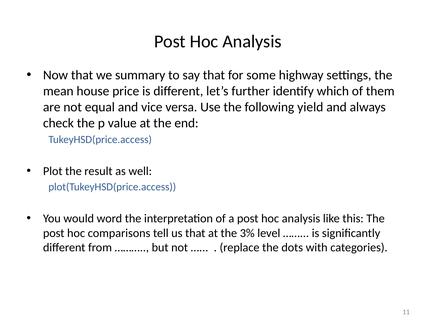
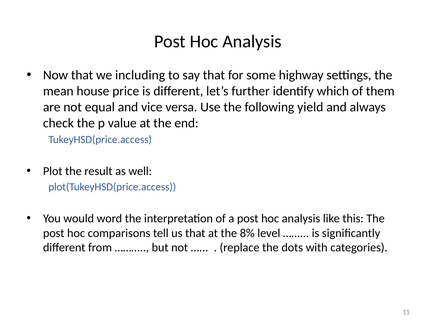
summary: summary -> including
3%: 3% -> 8%
